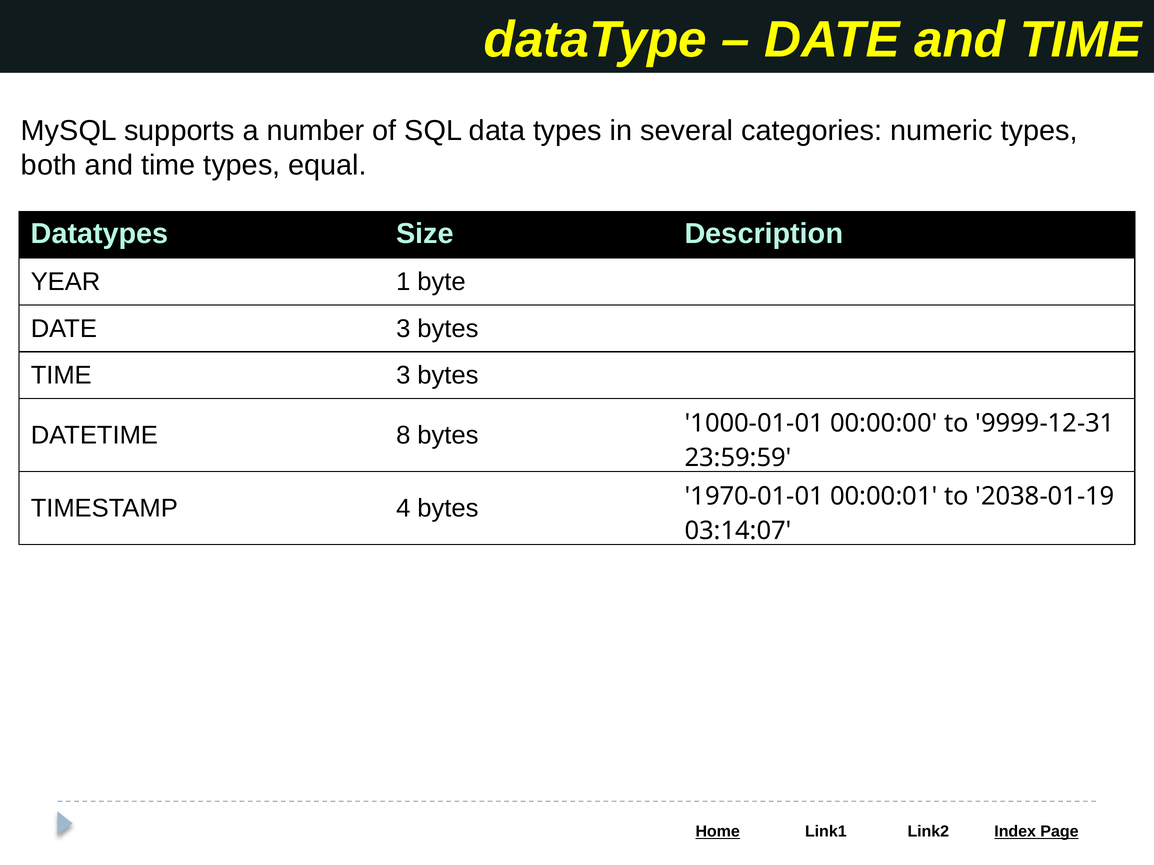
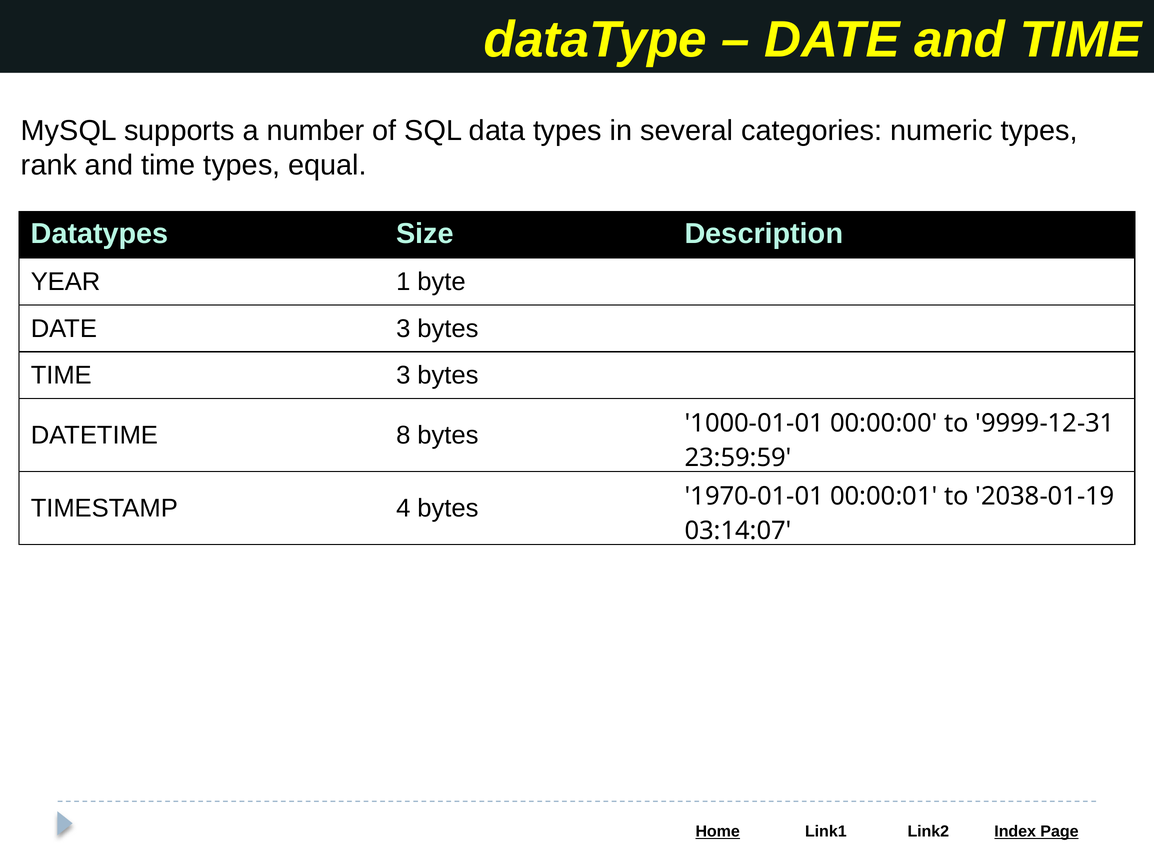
both: both -> rank
